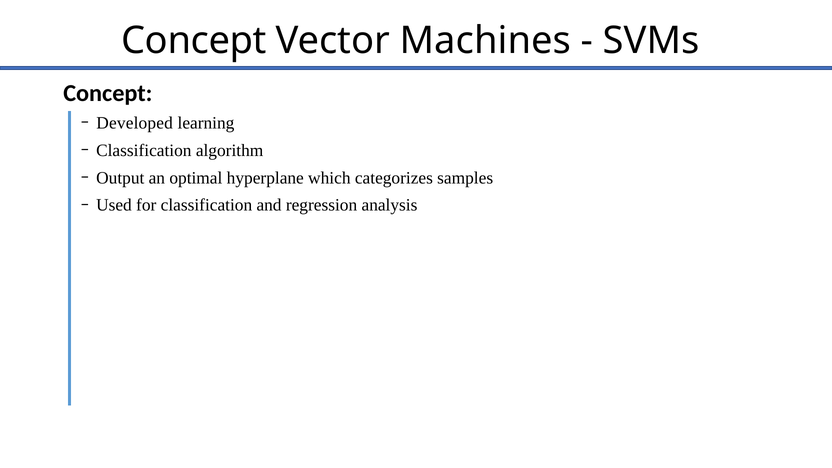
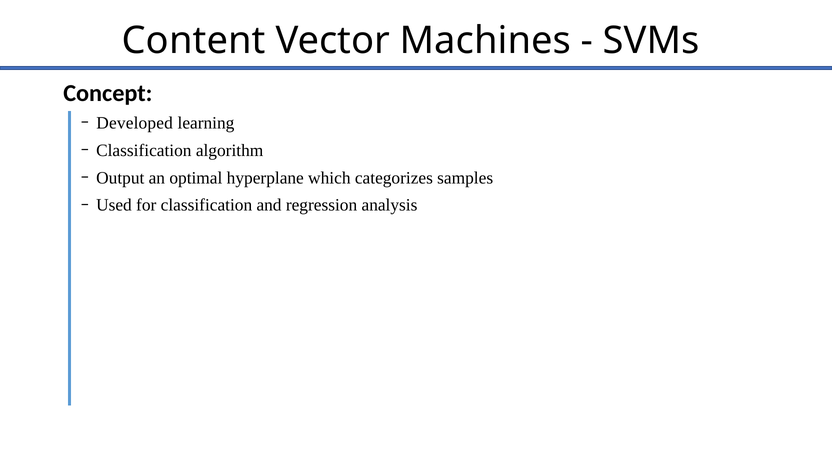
Concept at (194, 40): Concept -> Content
